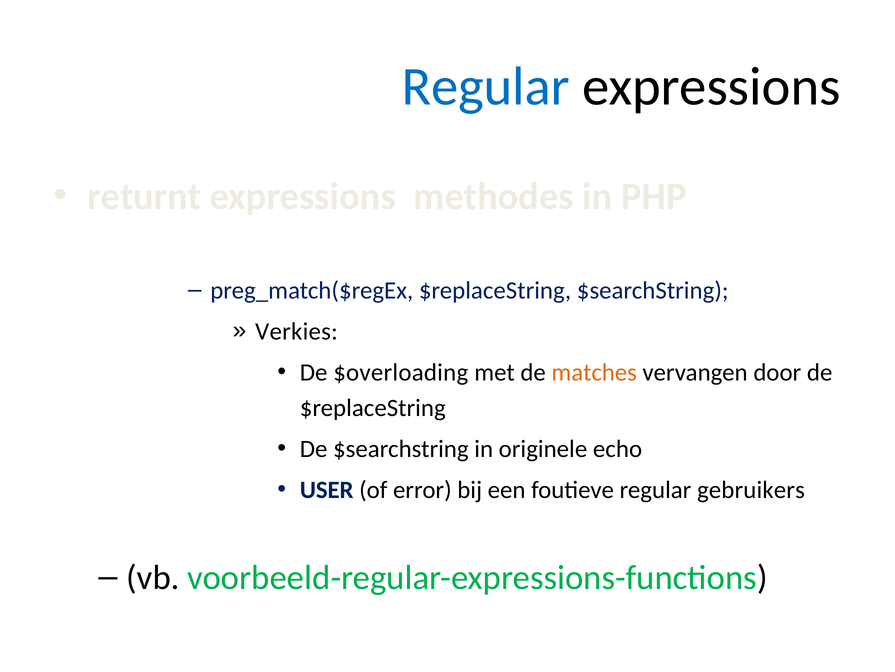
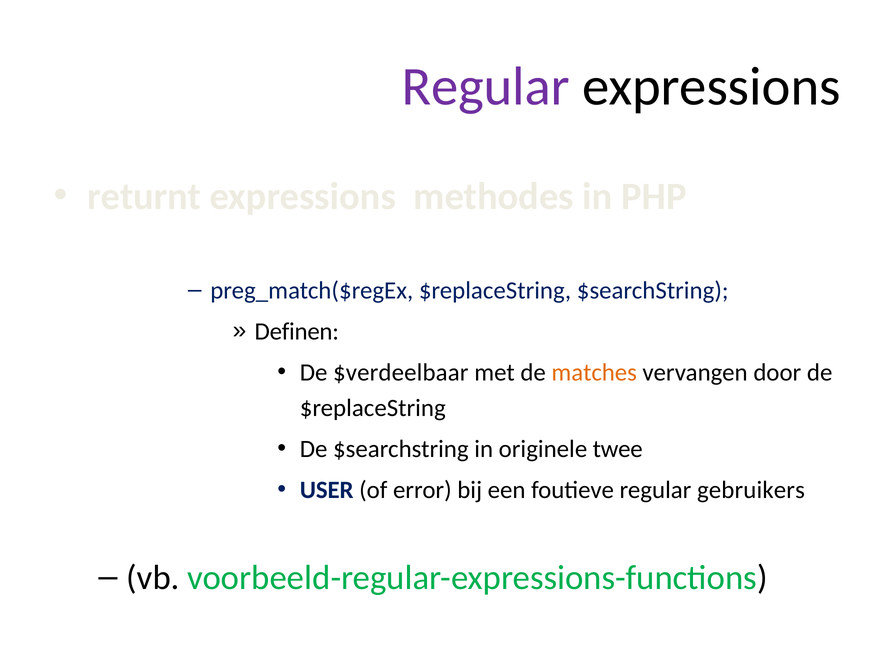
Regular at (486, 87) colour: blue -> purple
Verkies: Verkies -> Definen
$overloading: $overloading -> $verdeelbaar
echo: echo -> twee
